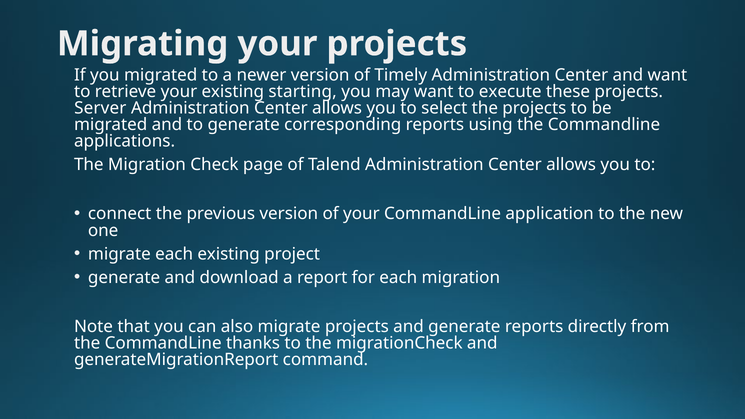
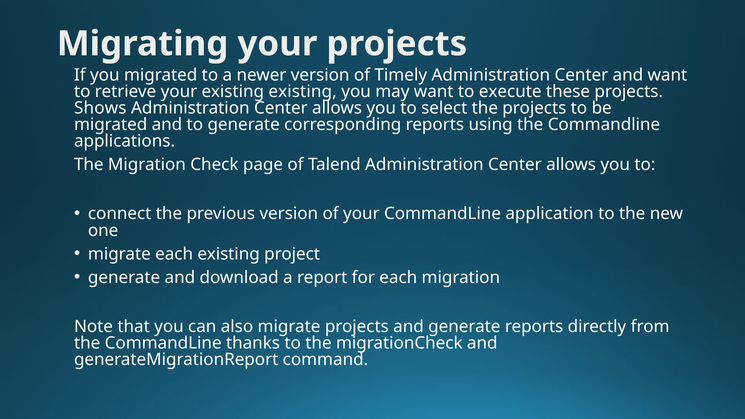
existing starting: starting -> existing
Server: Server -> Shows
